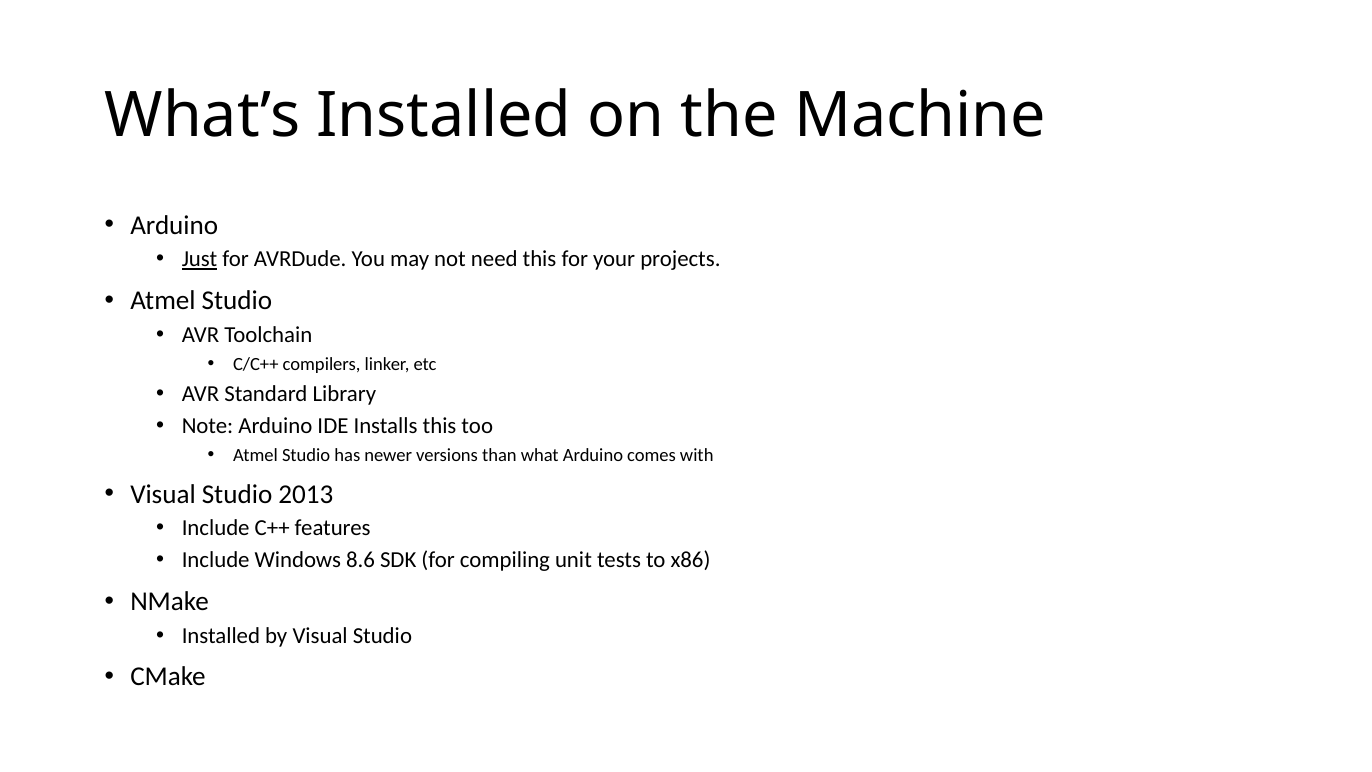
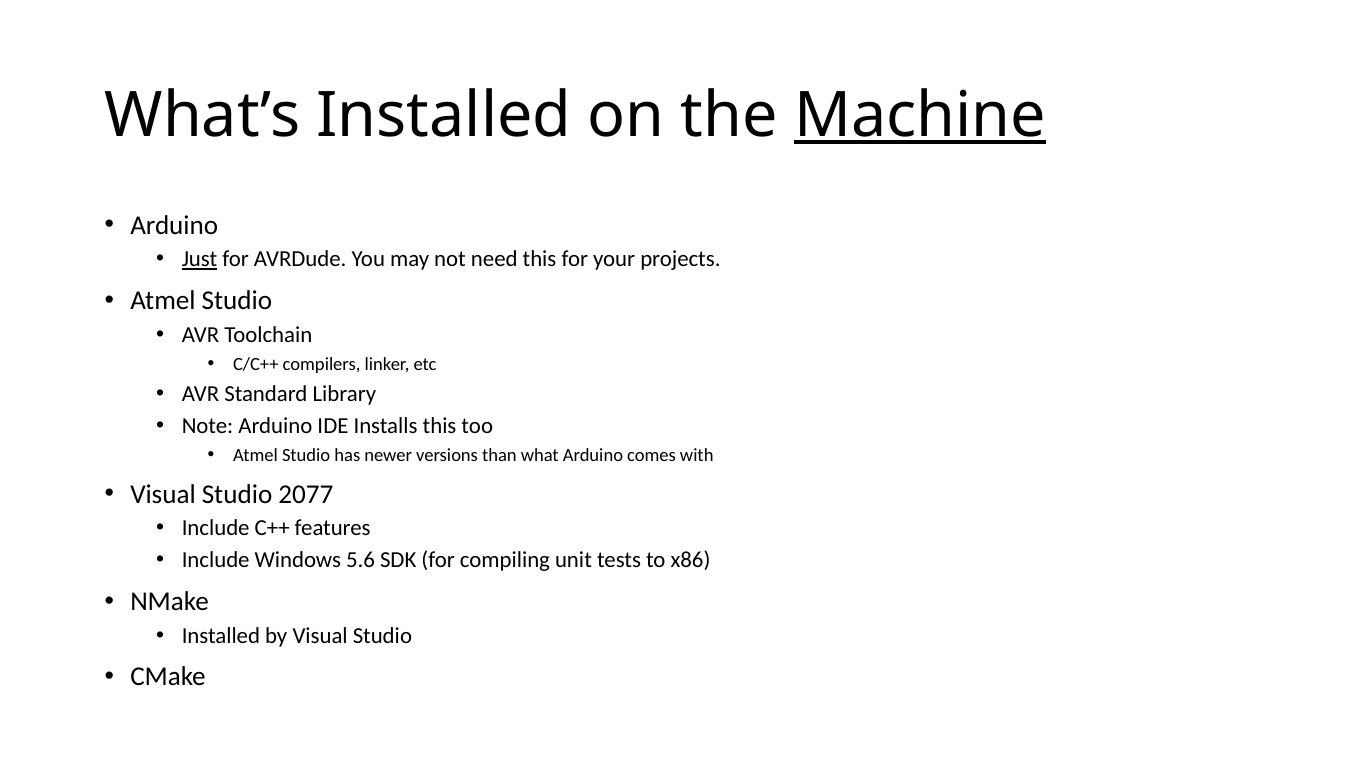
Machine underline: none -> present
2013: 2013 -> 2077
8.6: 8.6 -> 5.6
